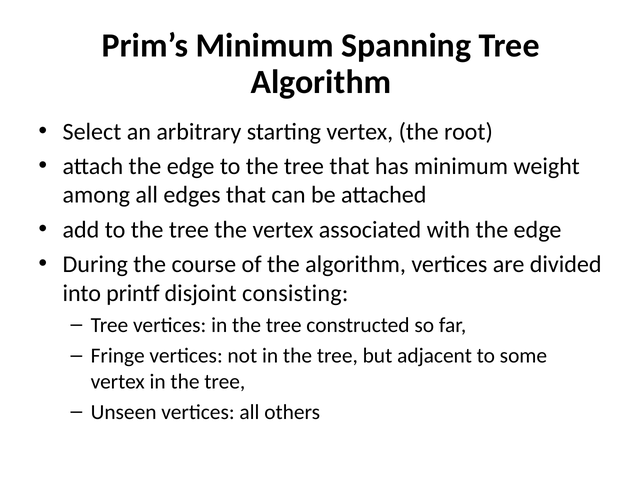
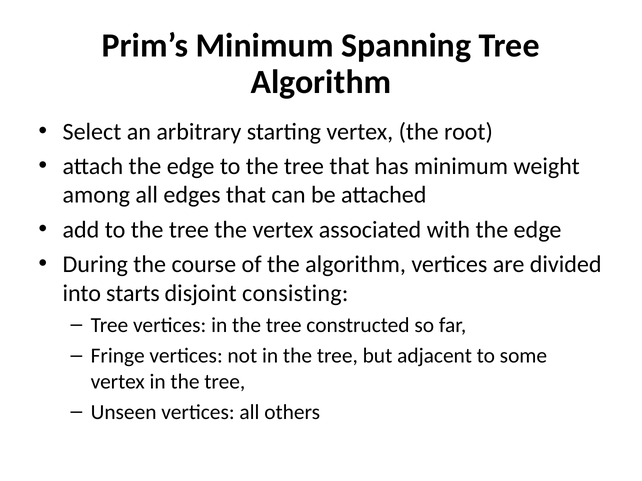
printf: printf -> starts
